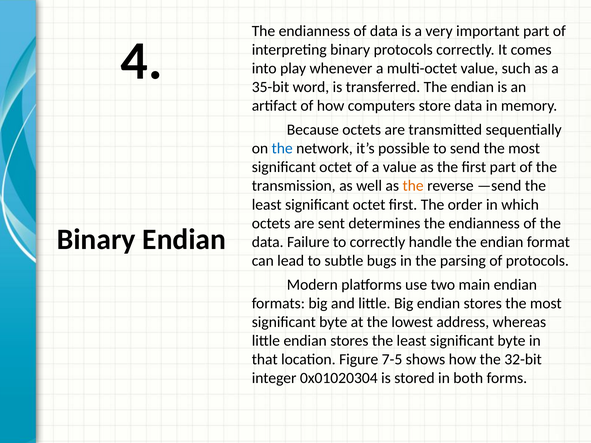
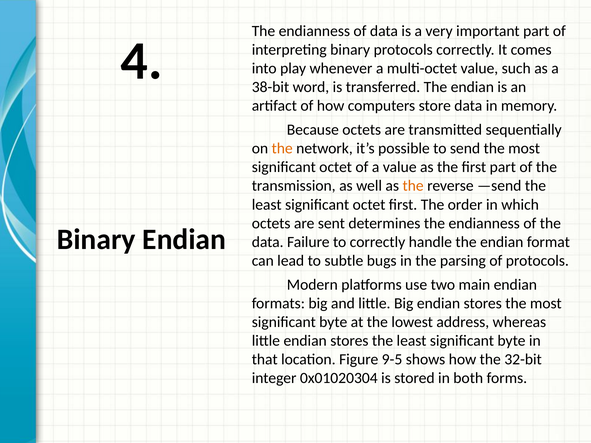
35-bit: 35-bit -> 38-bit
the at (282, 149) colour: blue -> orange
7-5: 7-5 -> 9-5
